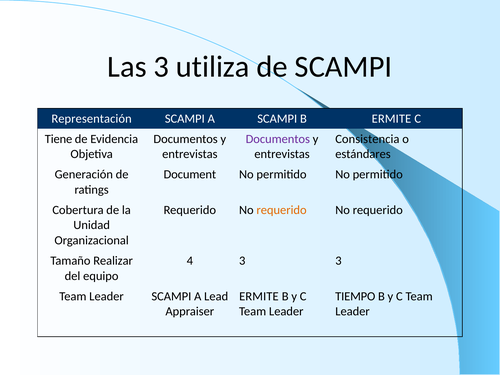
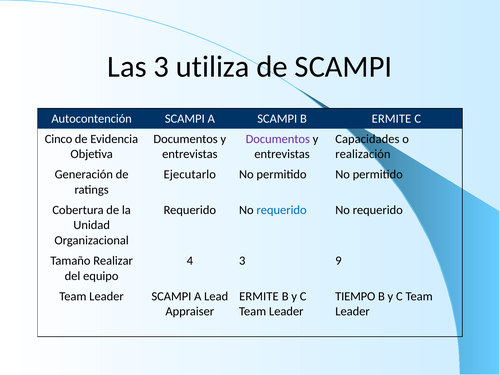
Representación: Representación -> Autocontención
Tiene: Tiene -> Cinco
Consistencia: Consistencia -> Capacidades
estándares: estándares -> realización
Document: Document -> Ejecutarlo
requerido at (282, 210) colour: orange -> blue
3 3: 3 -> 9
